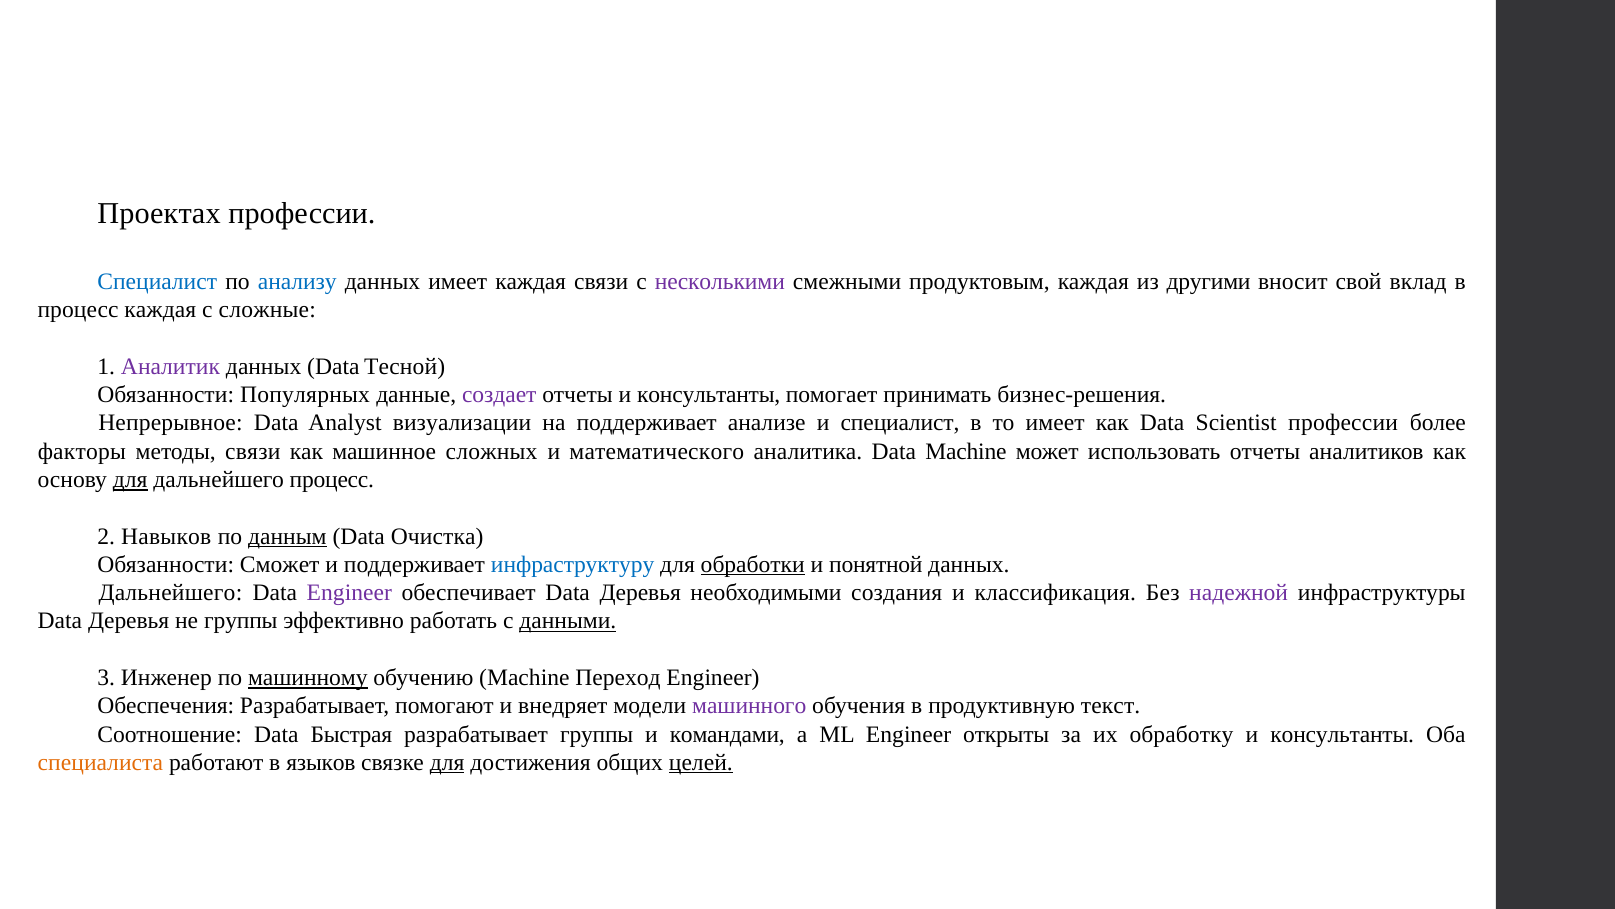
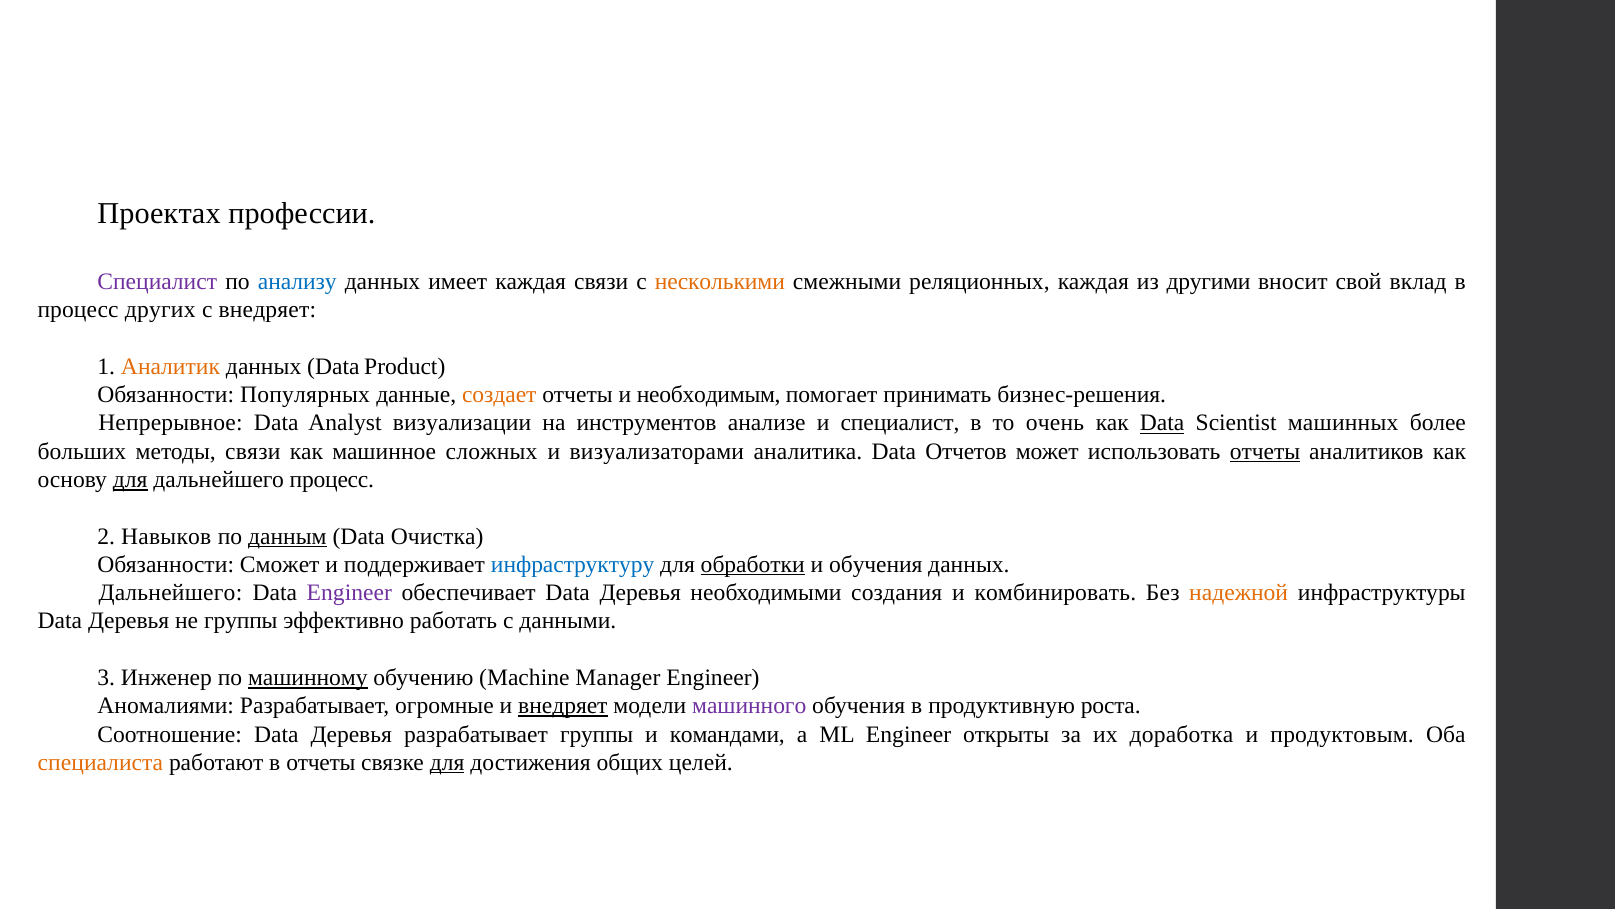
Специалист at (157, 281) colour: blue -> purple
несколькими colour: purple -> orange
продуктовым: продуктовым -> реляционных
процесс каждая: каждая -> других
с сложные: сложные -> внедряет
Аналитик colour: purple -> orange
Тесной: Тесной -> Product
создает colour: purple -> orange
отчеты и консультанты: консультанты -> необходимым
на поддерживает: поддерживает -> инструментов
то имеет: имеет -> очень
Data at (1162, 423) underline: none -> present
Scientist профессии: профессии -> машинных
факторы: факторы -> больших
математического: математического -> визуализаторами
Data Machine: Machine -> Отчетов
отчеты at (1265, 451) underline: none -> present
и понятной: понятной -> обучения
классификация: классификация -> комбинировать
надежной colour: purple -> orange
данными underline: present -> none
Переход: Переход -> Manager
Обеспечения: Обеспечения -> Аномалиями
помогают: помогают -> огромные
внедряет at (563, 706) underline: none -> present
текст: текст -> роста
Соотношение Data Быстрая: Быстрая -> Деревья
обработку: обработку -> доработка
консультанты at (1342, 734): консультанты -> продуктовым
в языков: языков -> отчеты
целей underline: present -> none
